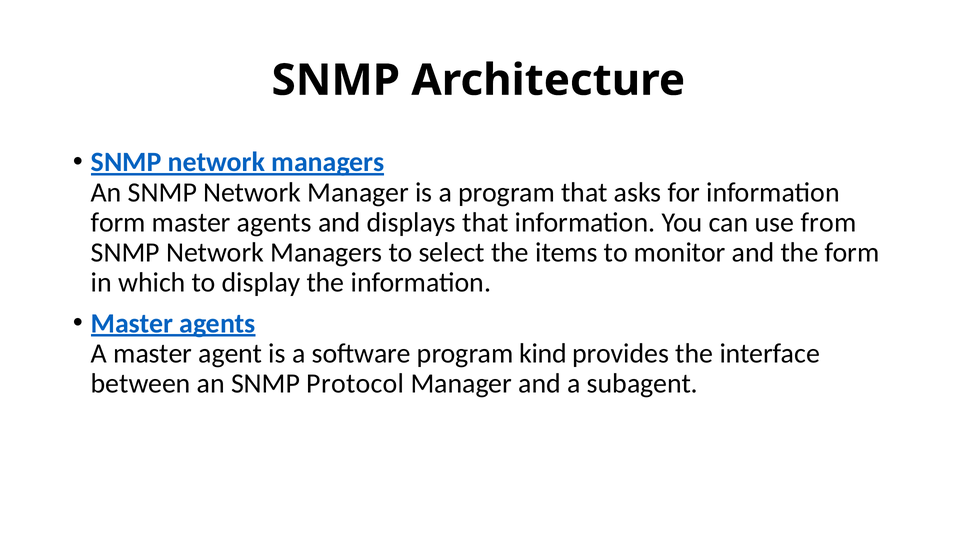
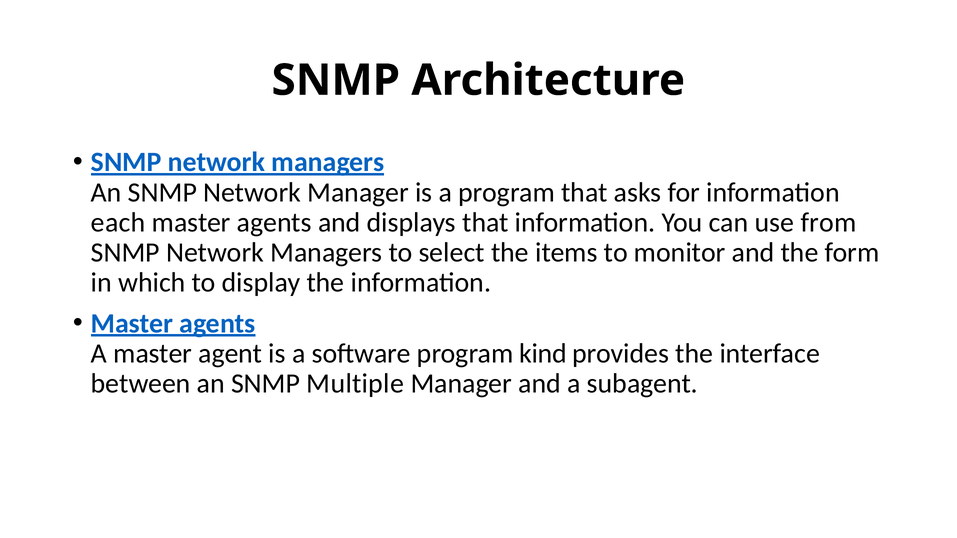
form at (118, 223): form -> each
Protocol: Protocol -> Multiple
